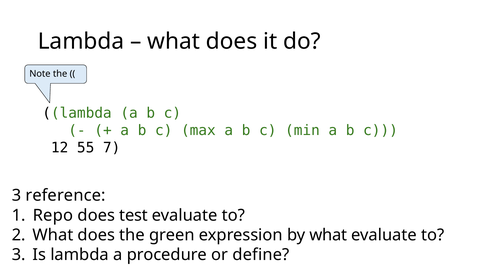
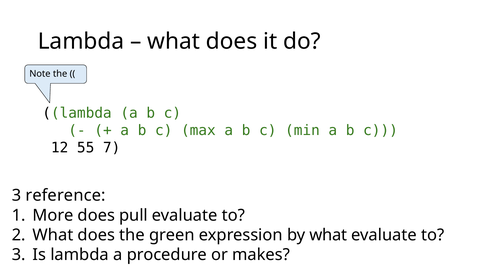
Repo: Repo -> More
test: test -> pull
define: define -> makes
